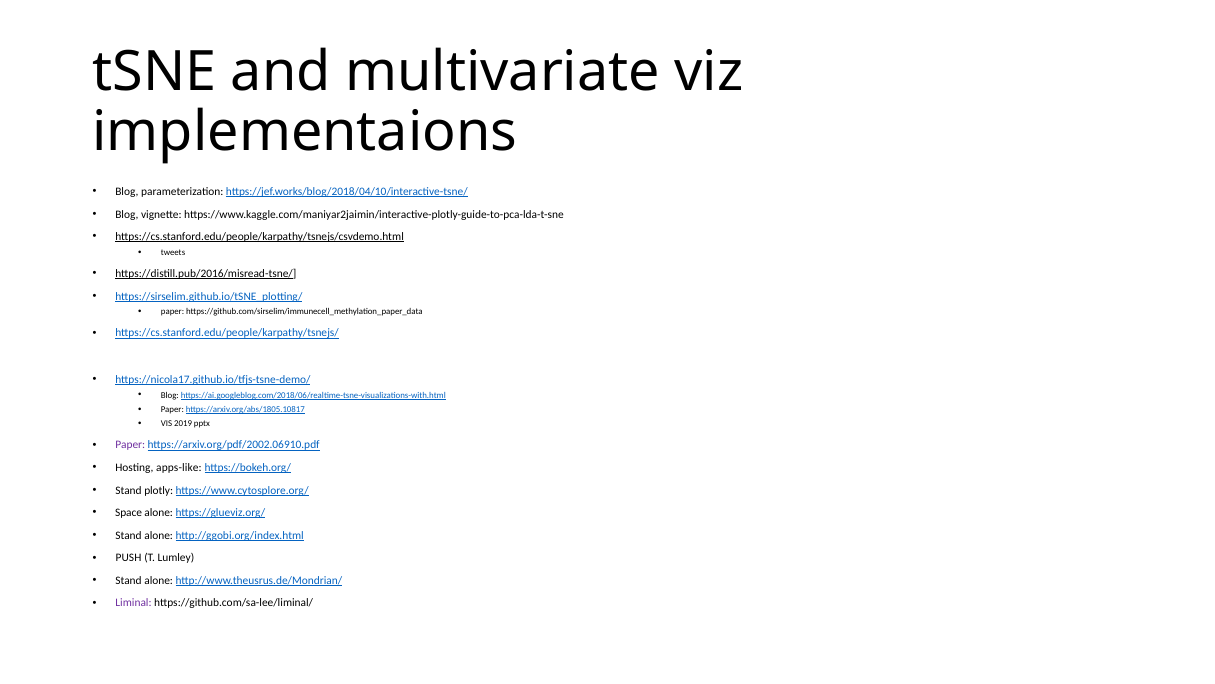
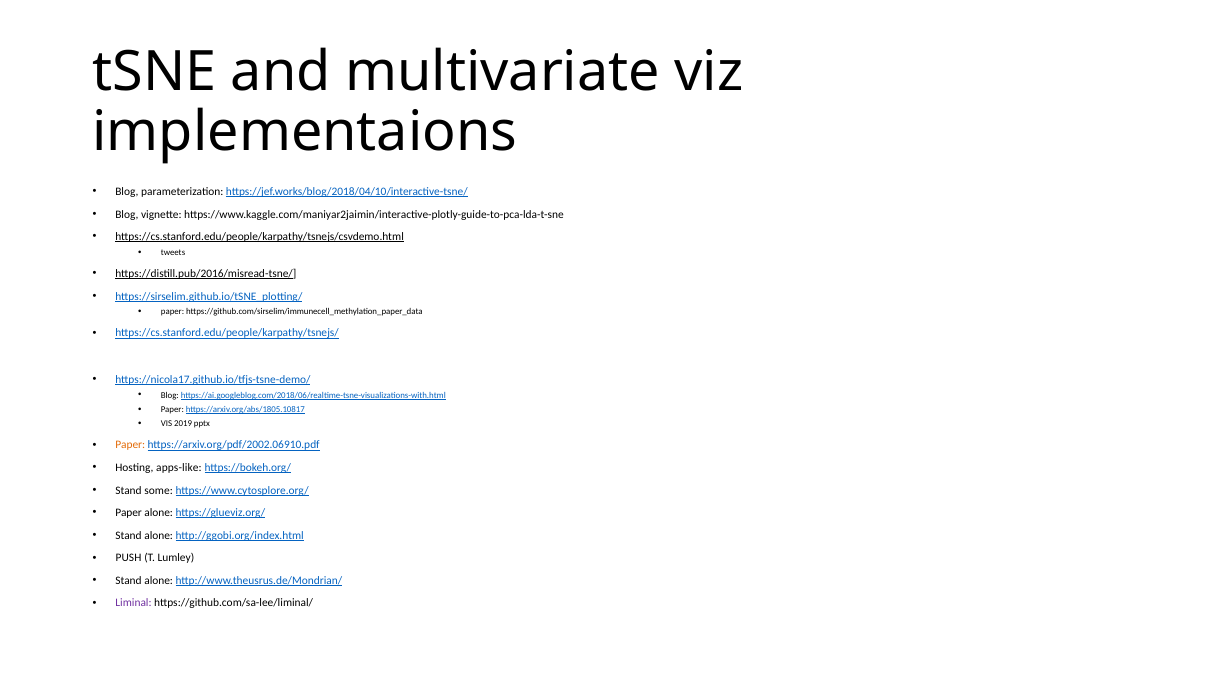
Paper at (130, 445) colour: purple -> orange
plotly: plotly -> some
Space at (129, 513): Space -> Paper
